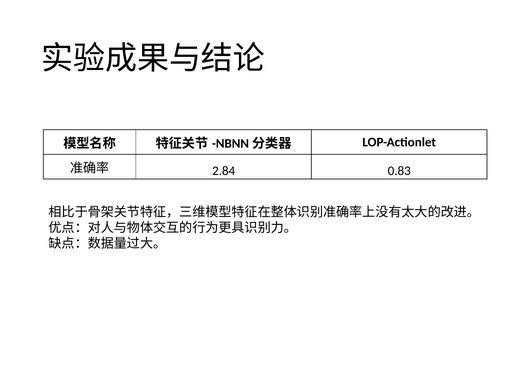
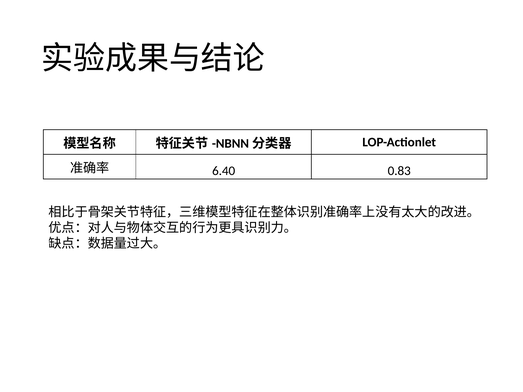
2.84: 2.84 -> 6.40
